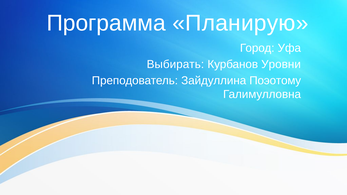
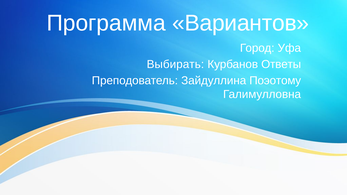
Планирую: Планирую -> Вариантов
Уровни: Уровни -> Ответы
